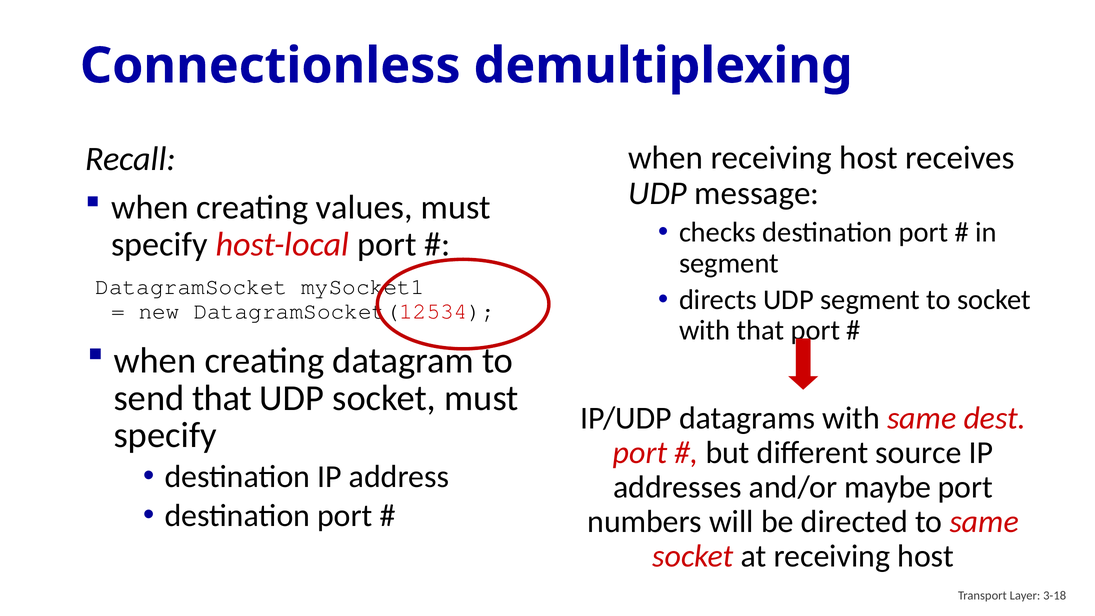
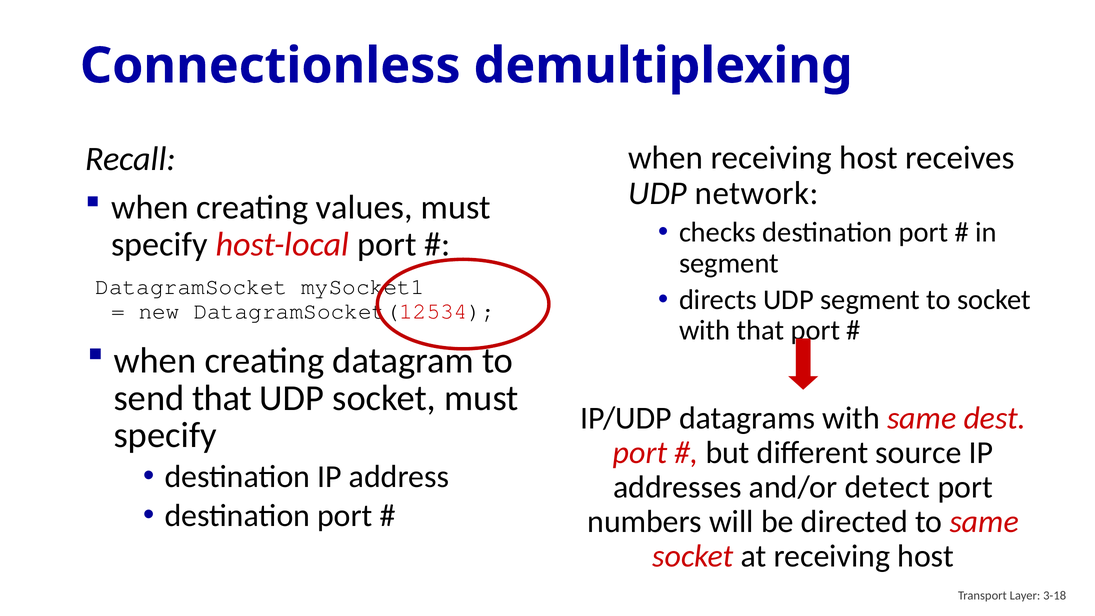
message: message -> network
maybe: maybe -> detect
